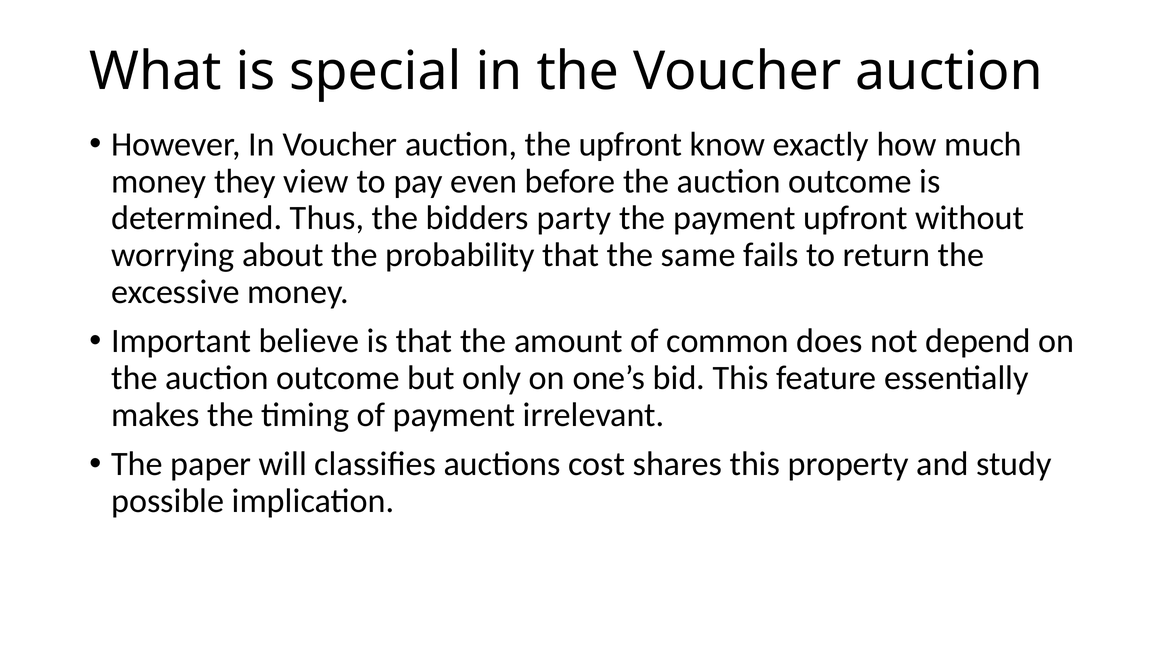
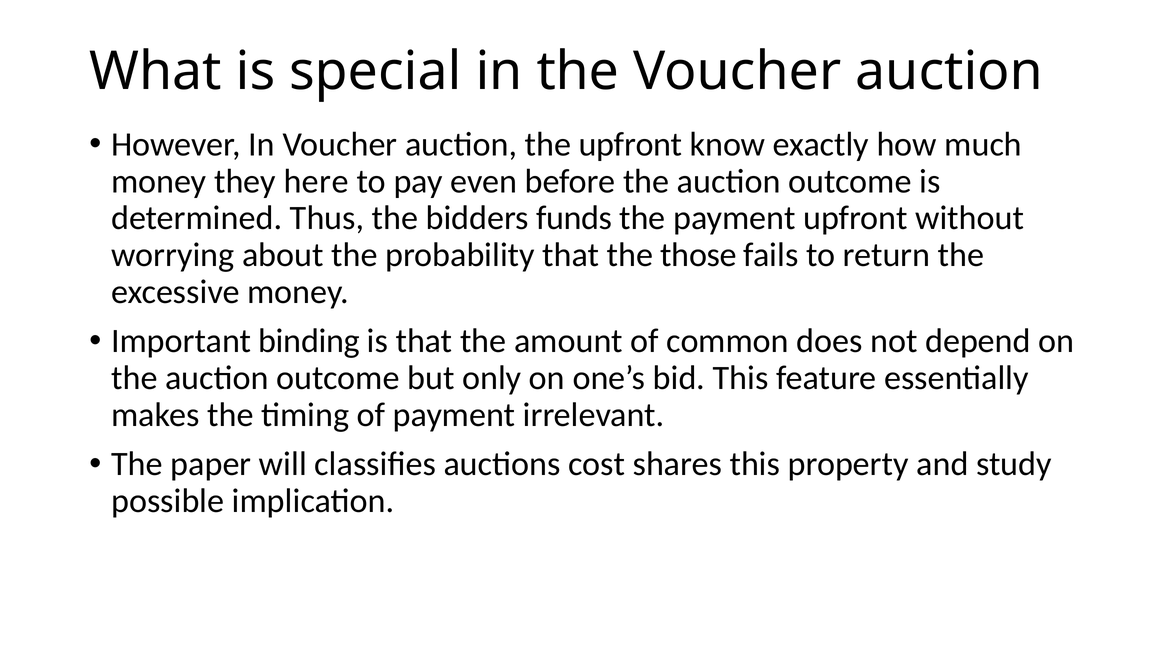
view: view -> here
party: party -> funds
same: same -> those
believe: believe -> binding
